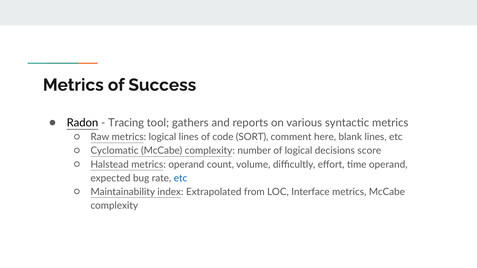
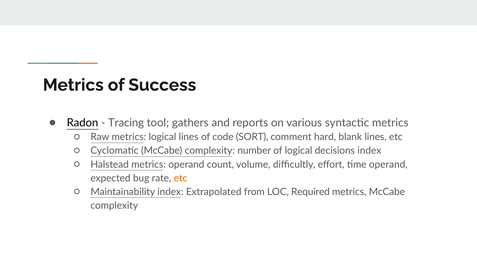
here: here -> hard
decisions score: score -> index
etc at (181, 178) colour: blue -> orange
Interface: Interface -> Required
